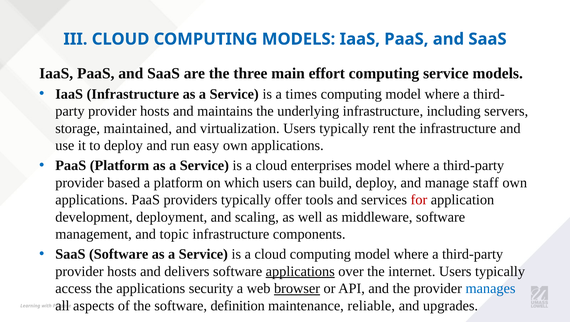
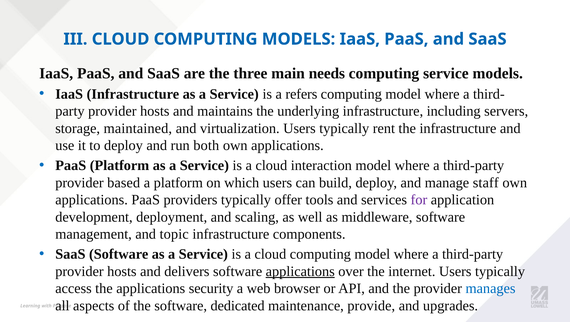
effort: effort -> needs
times: times -> refers
easy: easy -> both
enterprises: enterprises -> interaction
for colour: red -> purple
browser underline: present -> none
definition: definition -> dedicated
reliable: reliable -> provide
